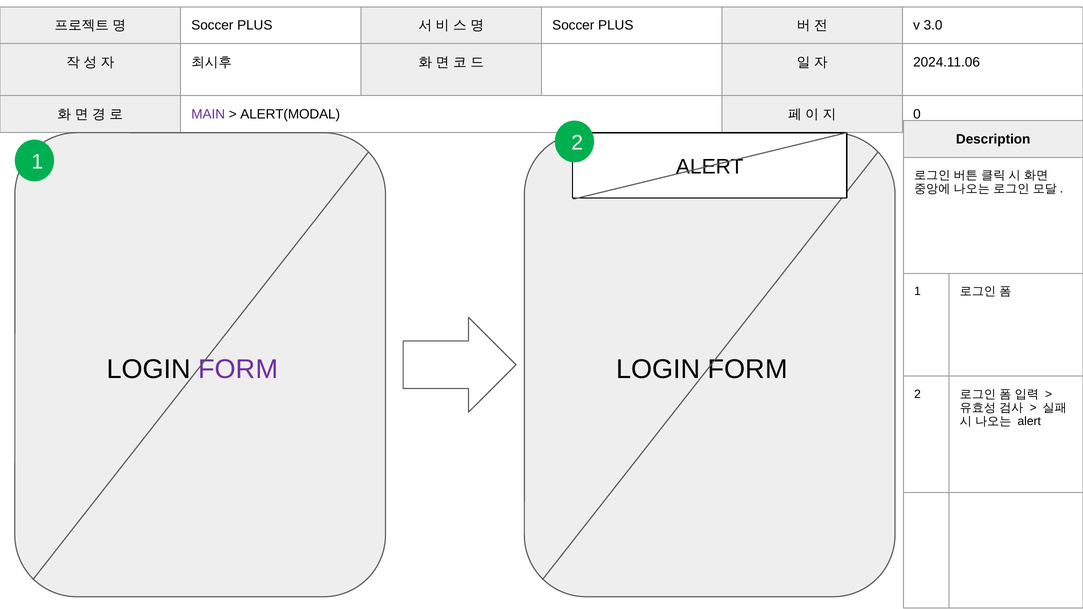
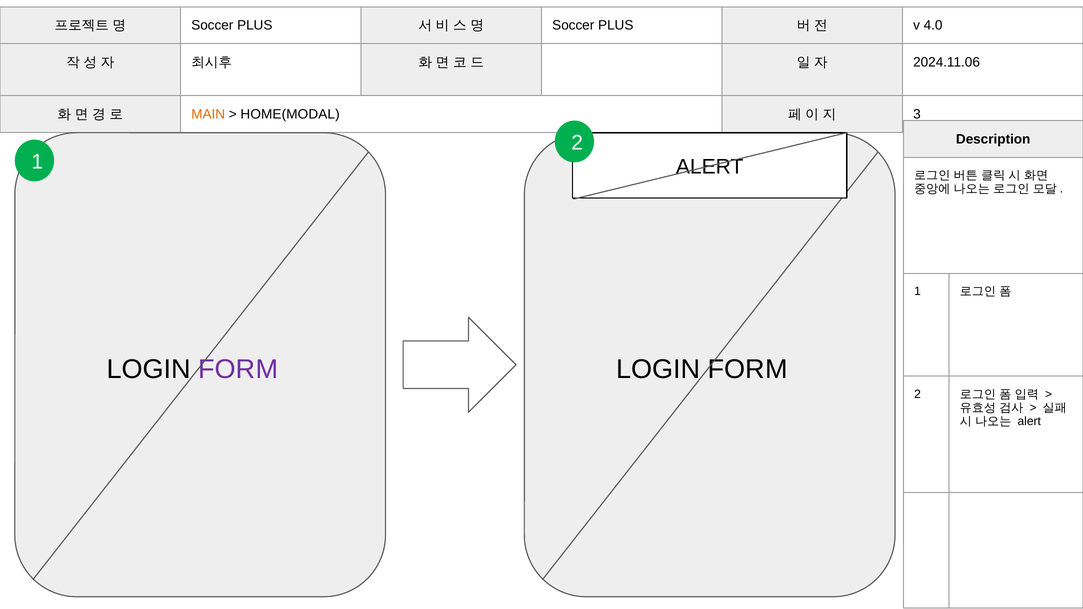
3.0: 3.0 -> 4.0
MAIN colour: purple -> orange
ALERT(MODAL: ALERT(MODAL -> HOME(MODAL
0: 0 -> 3
